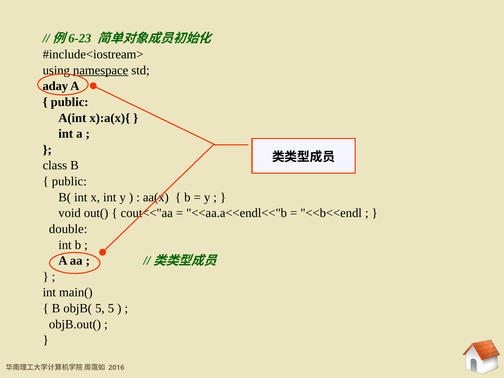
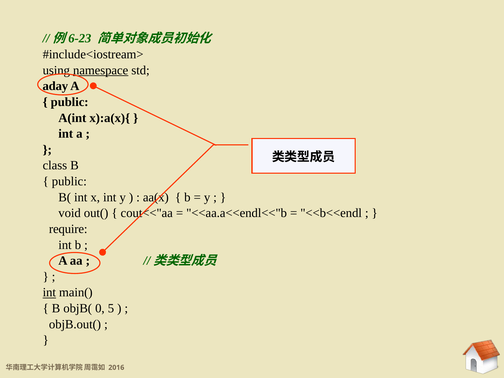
double: double -> require
int at (49, 292) underline: none -> present
objB( 5: 5 -> 0
